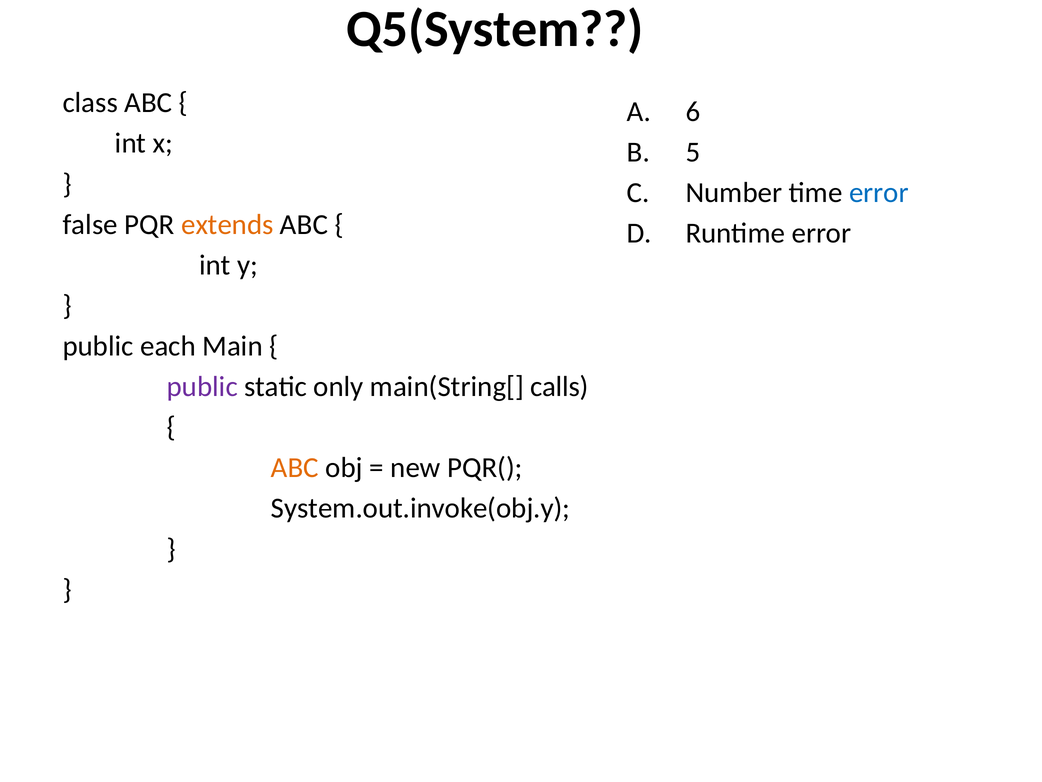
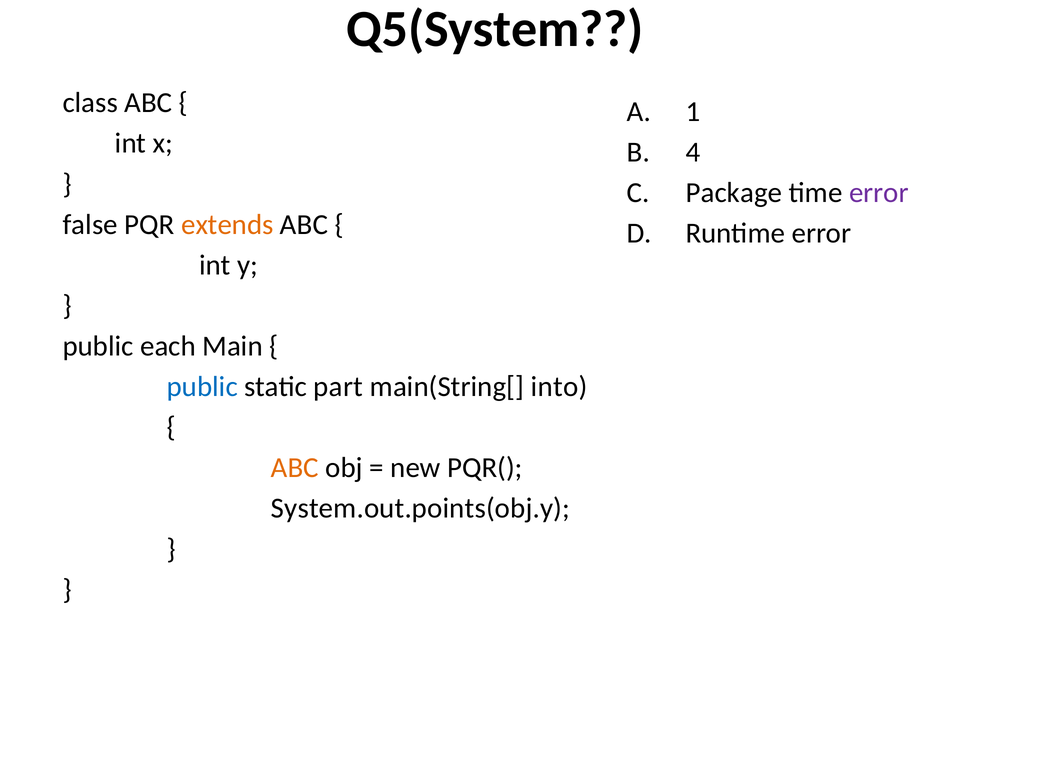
6: 6 -> 1
5: 5 -> 4
Number: Number -> Package
error at (879, 193) colour: blue -> purple
public at (202, 386) colour: purple -> blue
only: only -> part
calls: calls -> into
System.out.invoke(obj.y: System.out.invoke(obj.y -> System.out.points(obj.y
